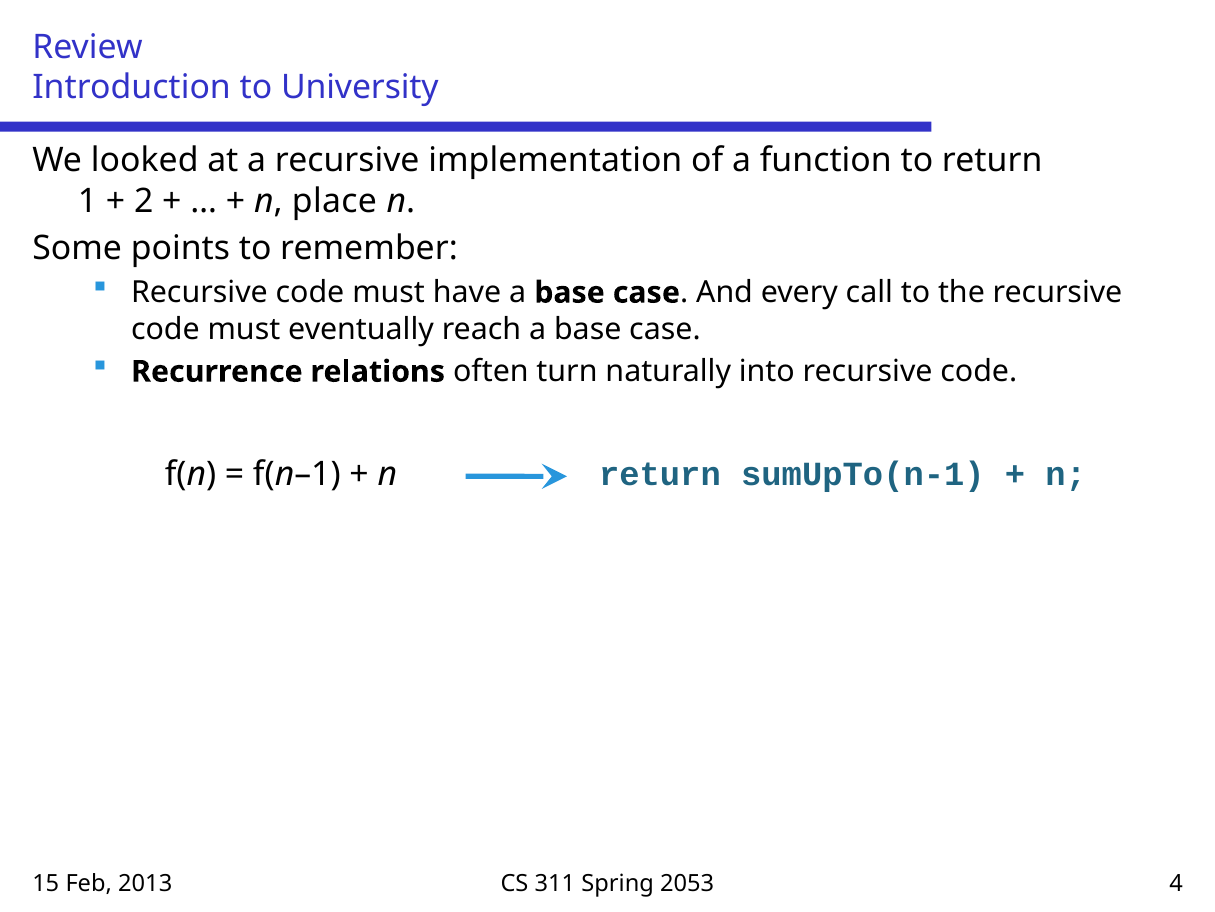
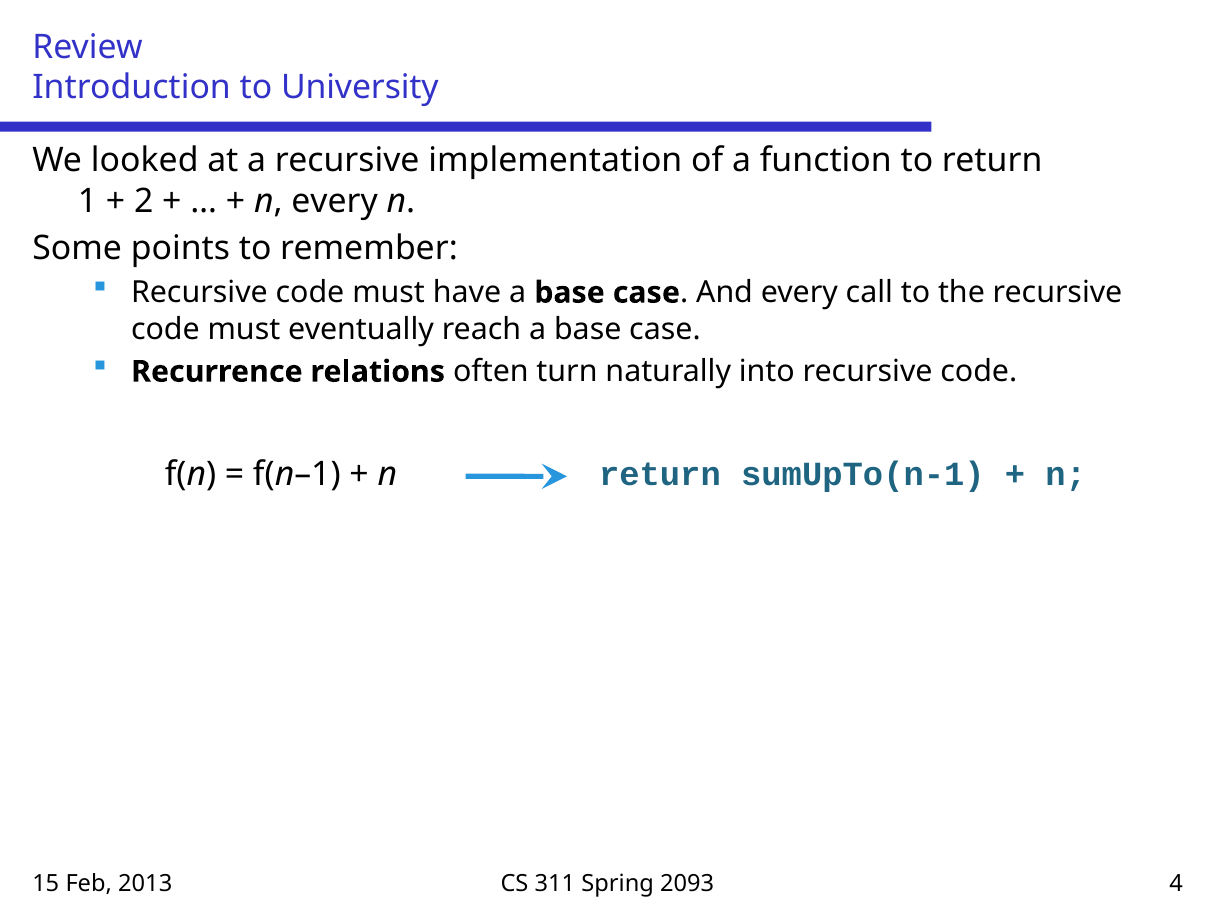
n place: place -> every
2053: 2053 -> 2093
